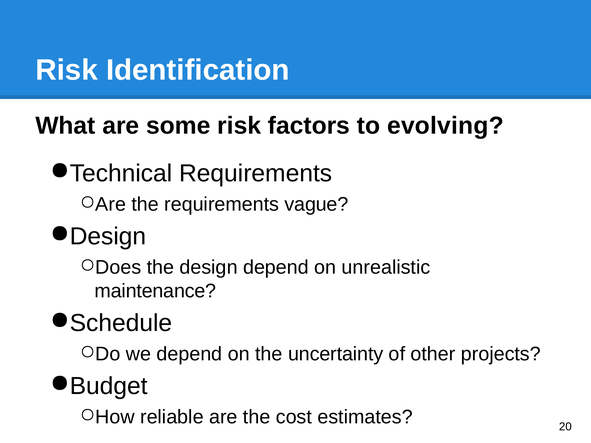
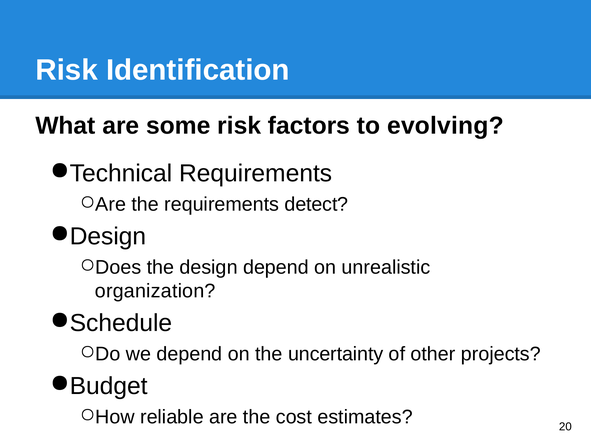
vague: vague -> detect
maintenance: maintenance -> organization
